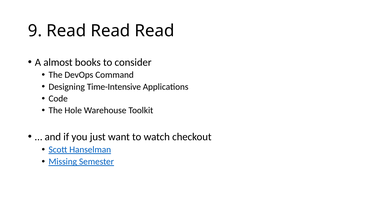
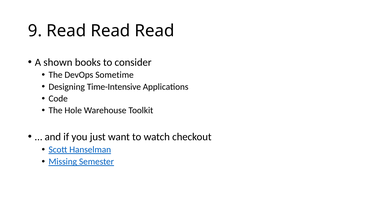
almost: almost -> shown
Command: Command -> Sometime
